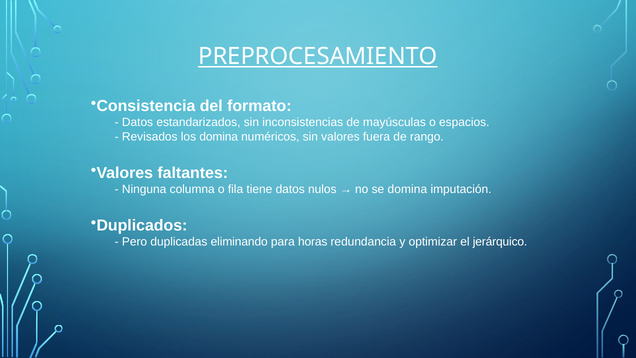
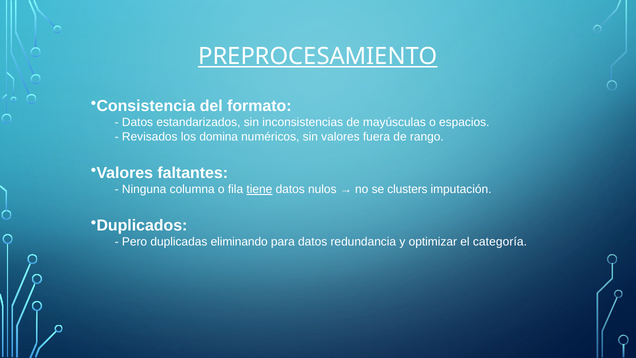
tiene underline: none -> present
se domina: domina -> clusters
para horas: horas -> datos
jerárquico: jerárquico -> categoría
